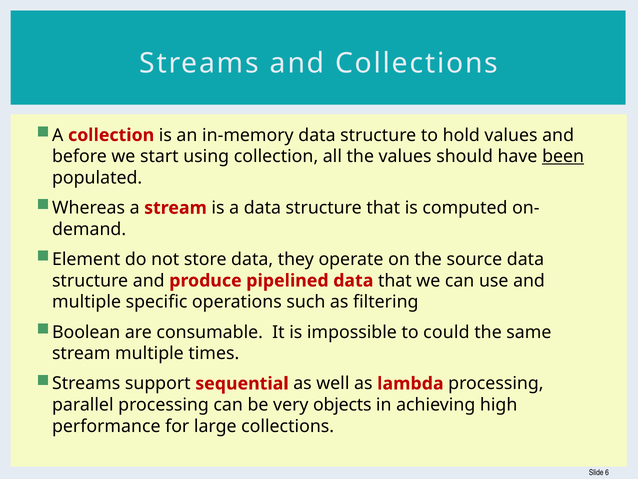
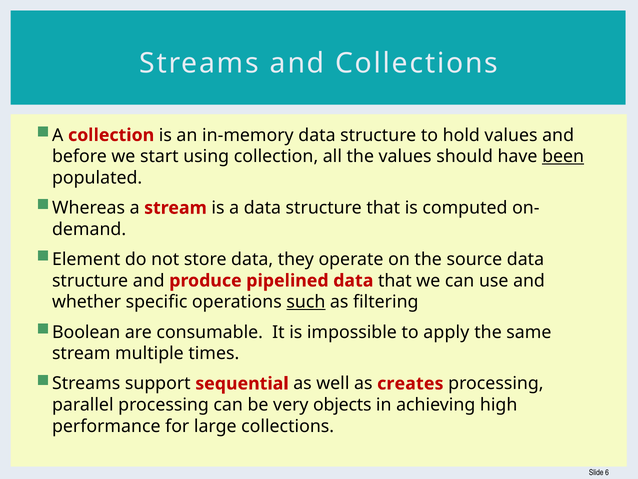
multiple at (87, 302): multiple -> whether
such underline: none -> present
could: could -> apply
lambda: lambda -> creates
